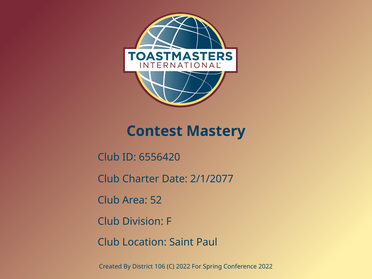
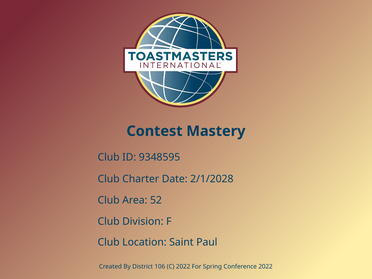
6556420: 6556420 -> 9348595
2/1/2077: 2/1/2077 -> 2/1/2028
